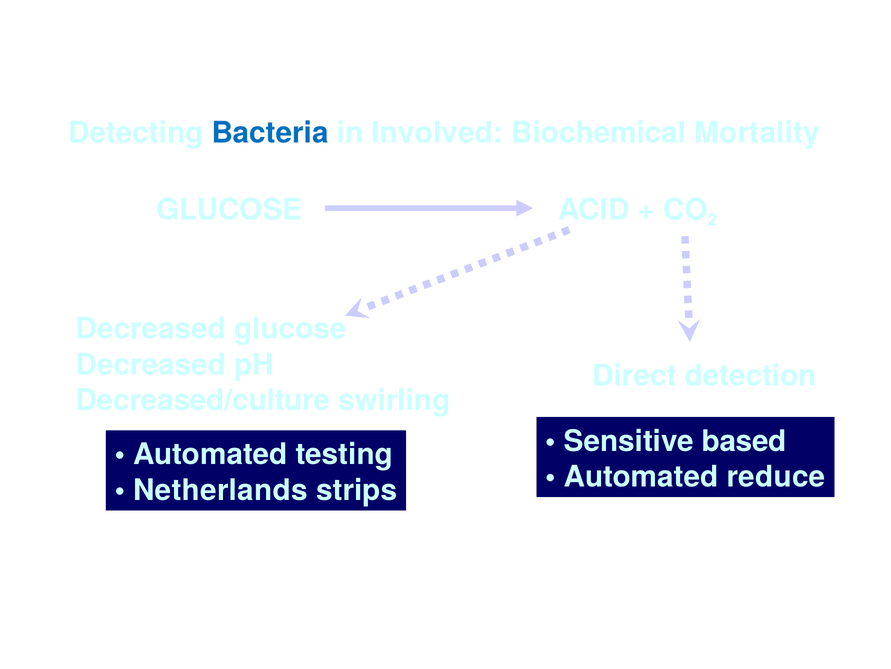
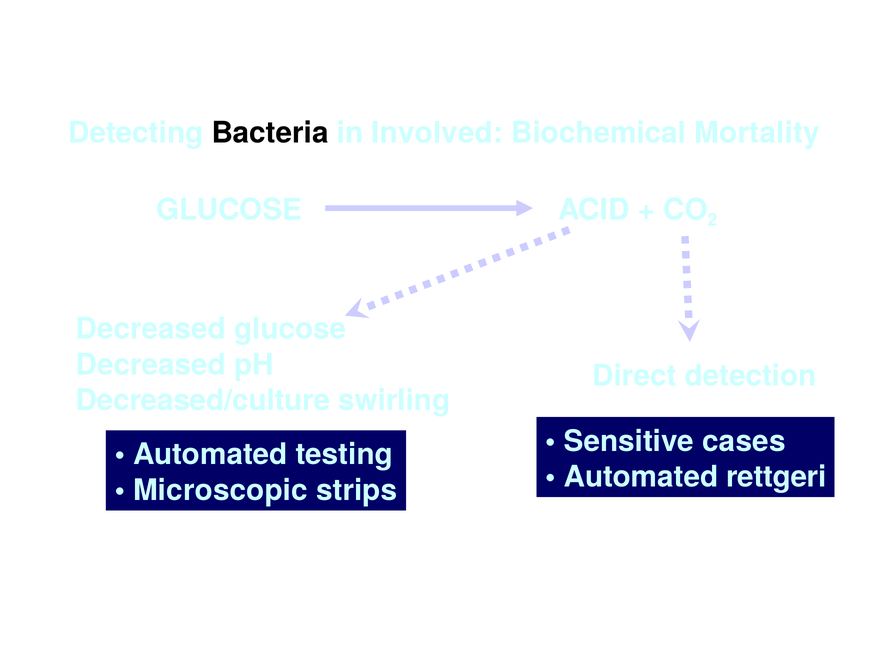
Bacteria colour: blue -> black
based: based -> cases
reduce: reduce -> rettgeri
Netherlands: Netherlands -> Microscopic
